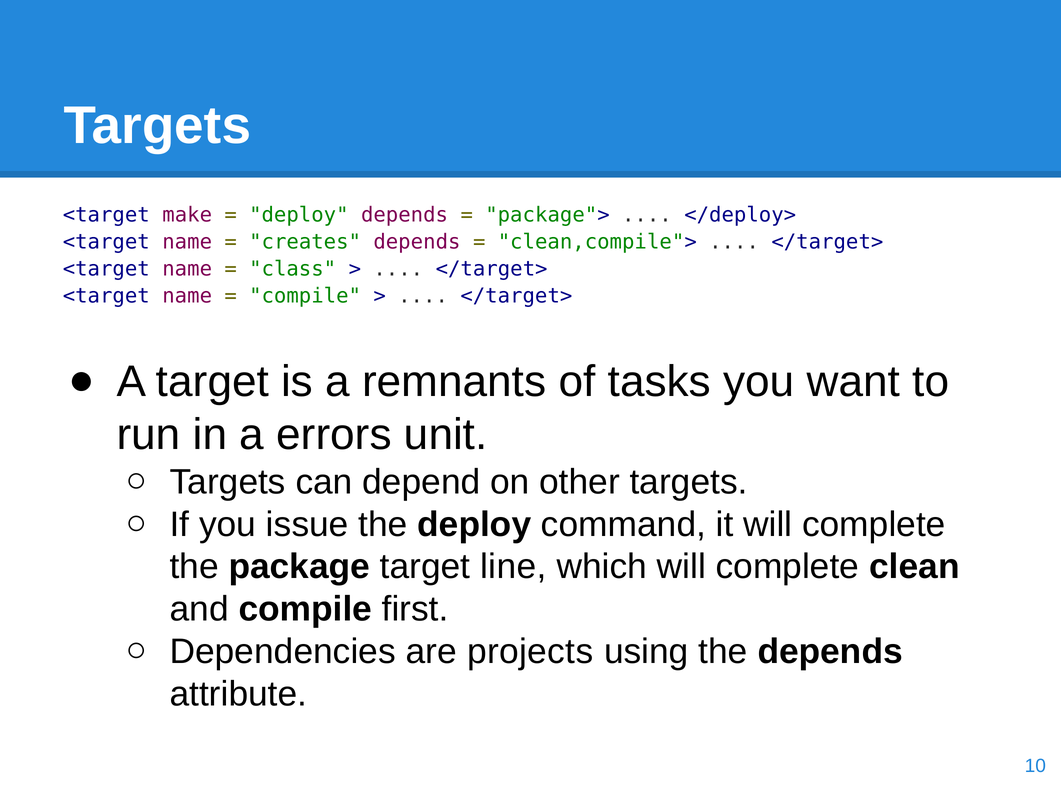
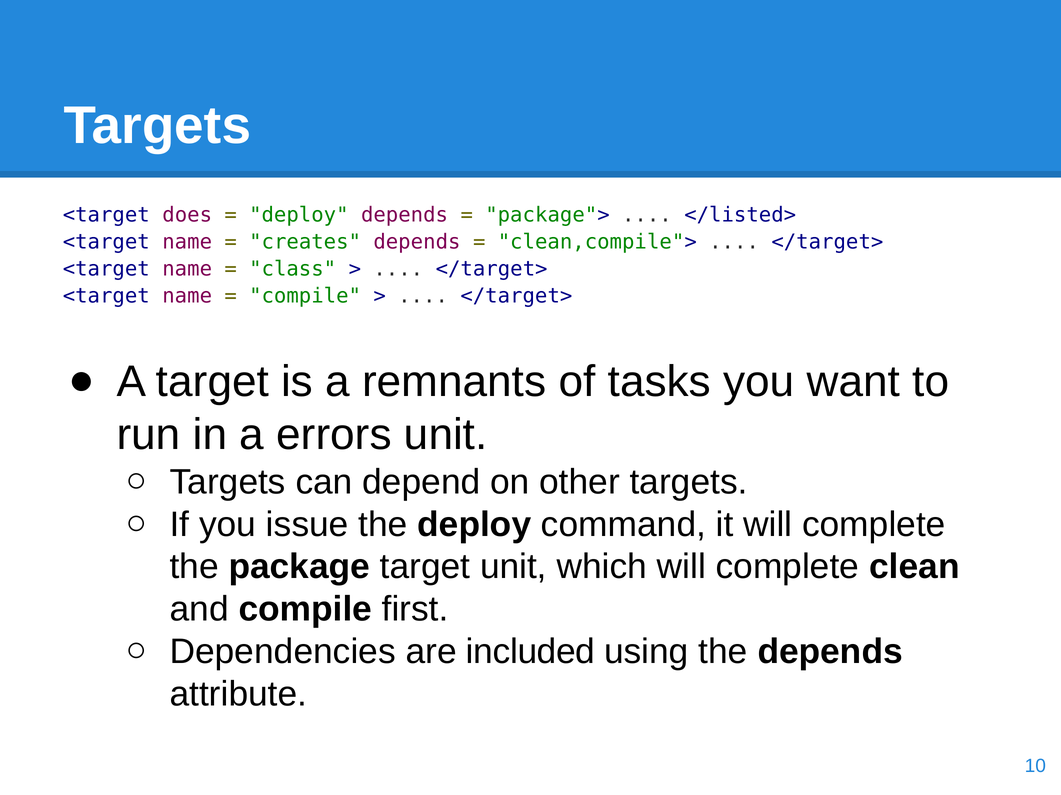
make: make -> does
</deploy>: </deploy> -> </listed>
target line: line -> unit
projects: projects -> included
